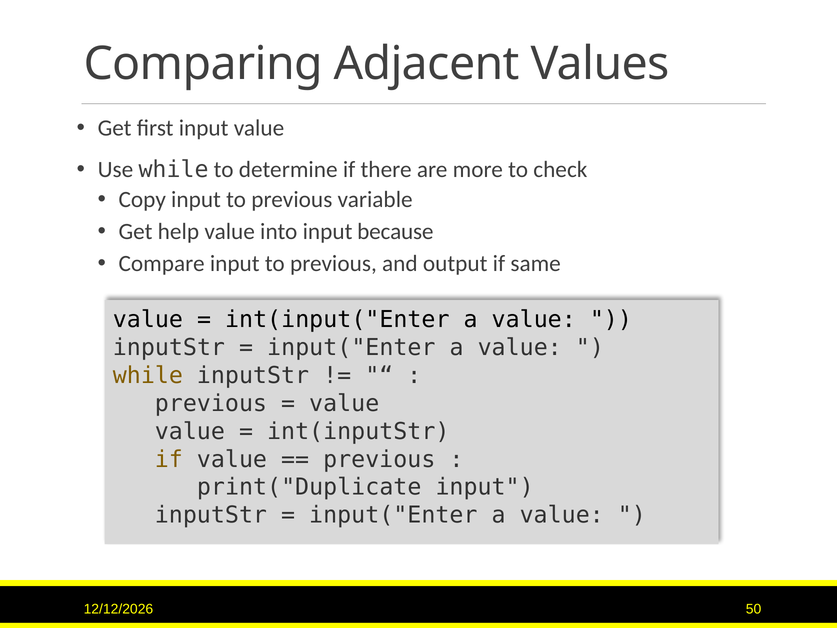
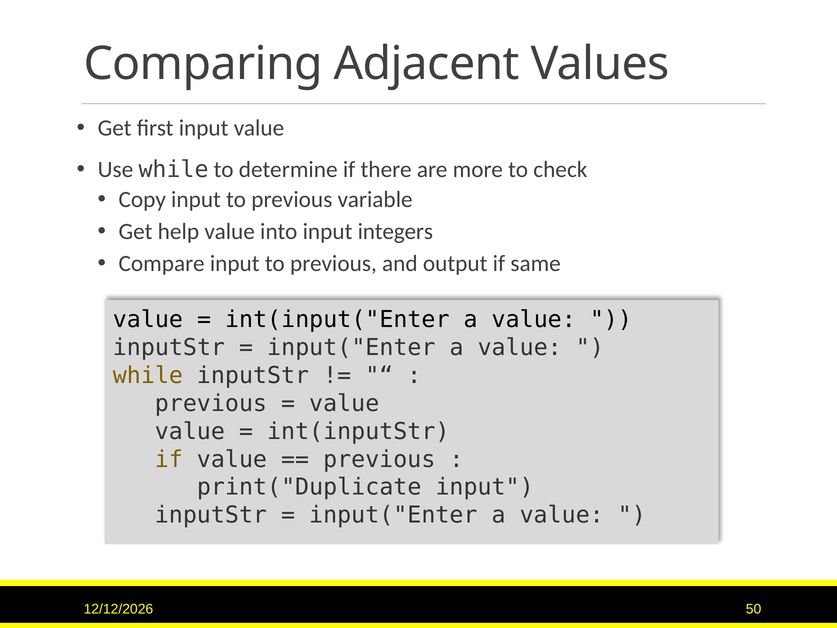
because: because -> integers
